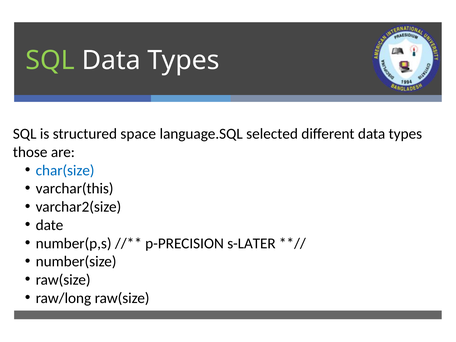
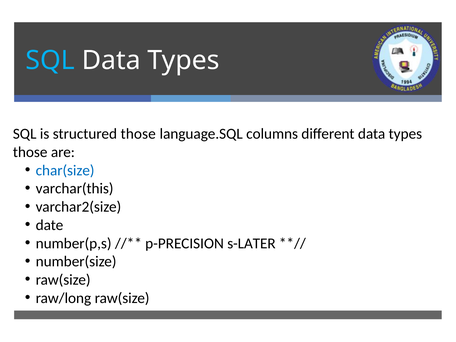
SQL at (50, 60) colour: light green -> light blue
structured space: space -> those
selected: selected -> columns
